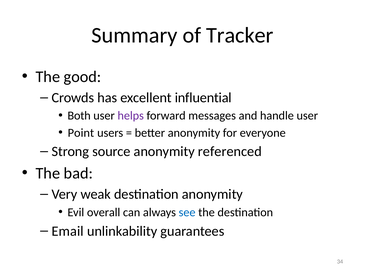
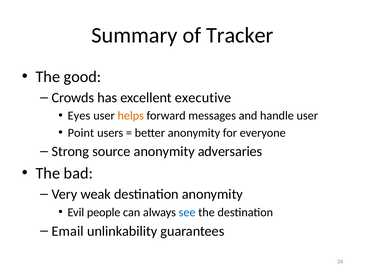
influential: influential -> executive
Both: Both -> Eyes
helps colour: purple -> orange
referenced: referenced -> adversaries
overall: overall -> people
